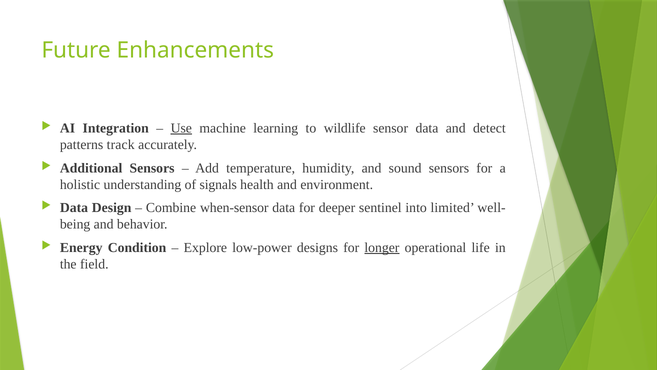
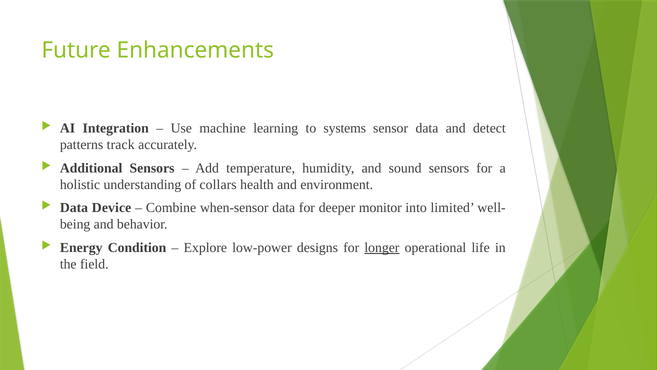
Use underline: present -> none
wildlife: wildlife -> systems
signals: signals -> collars
Design: Design -> Device
sentinel: sentinel -> monitor
